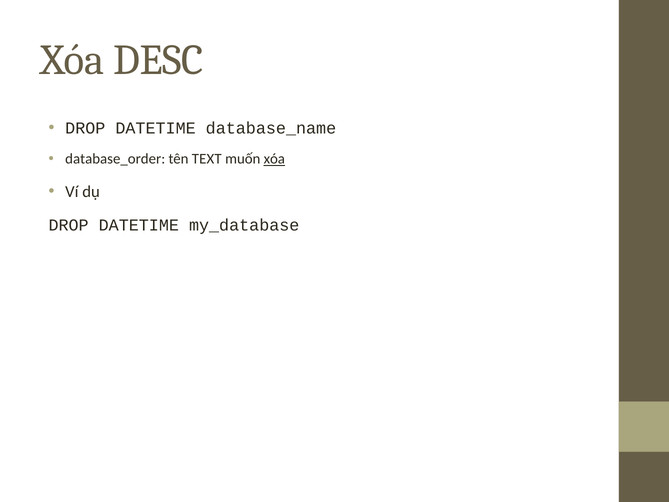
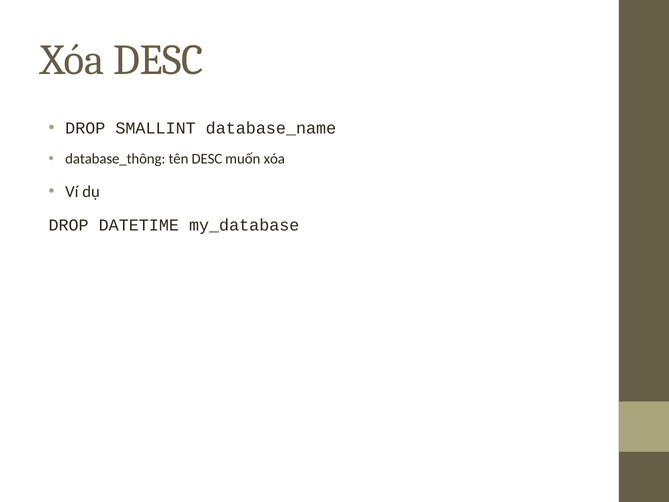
DATETIME at (156, 128): DATETIME -> SMALLINT
database_order: database_order -> database_thông
tên TEXT: TEXT -> DESC
xóa at (274, 159) underline: present -> none
